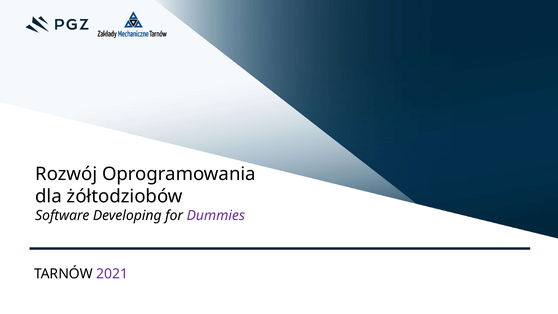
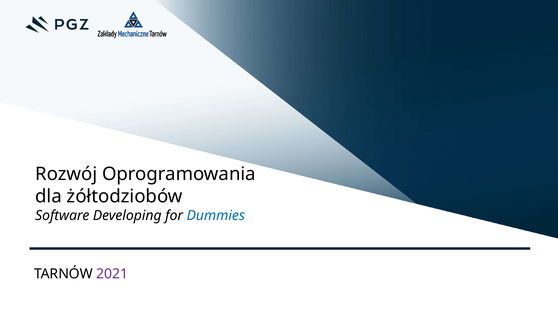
Dummies colour: purple -> blue
